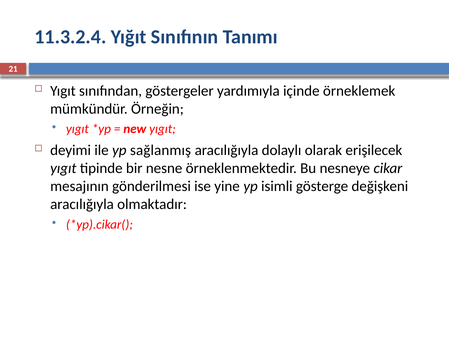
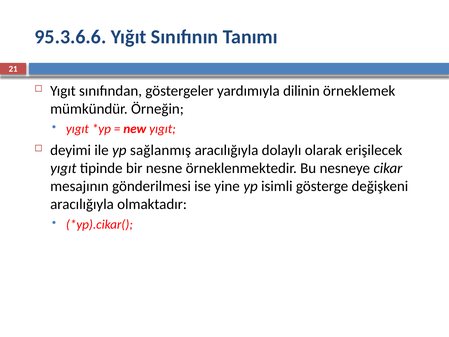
11.3.2.4: 11.3.2.4 -> 95.3.6.6
içinde: içinde -> dilinin
